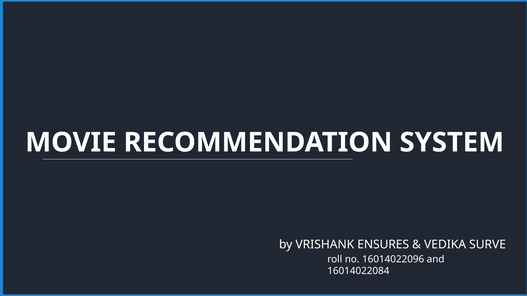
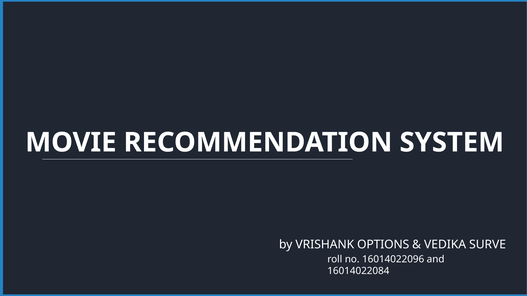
ENSURES: ENSURES -> OPTIONS
